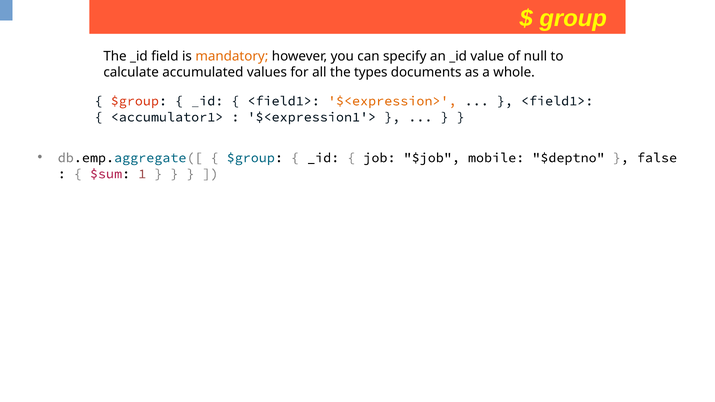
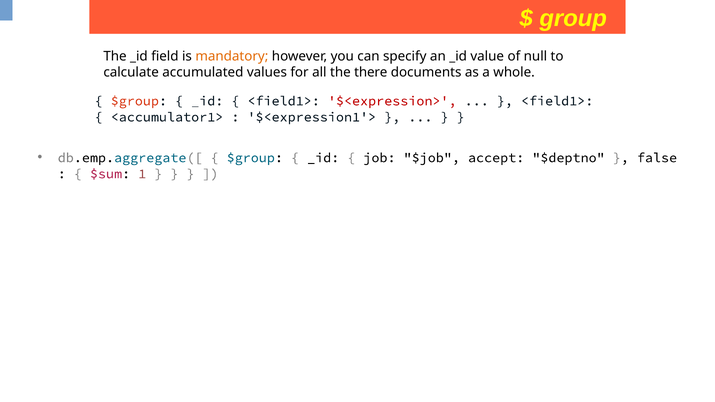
types: types -> there
$<expression> colour: orange -> red
mobile: mobile -> accept
